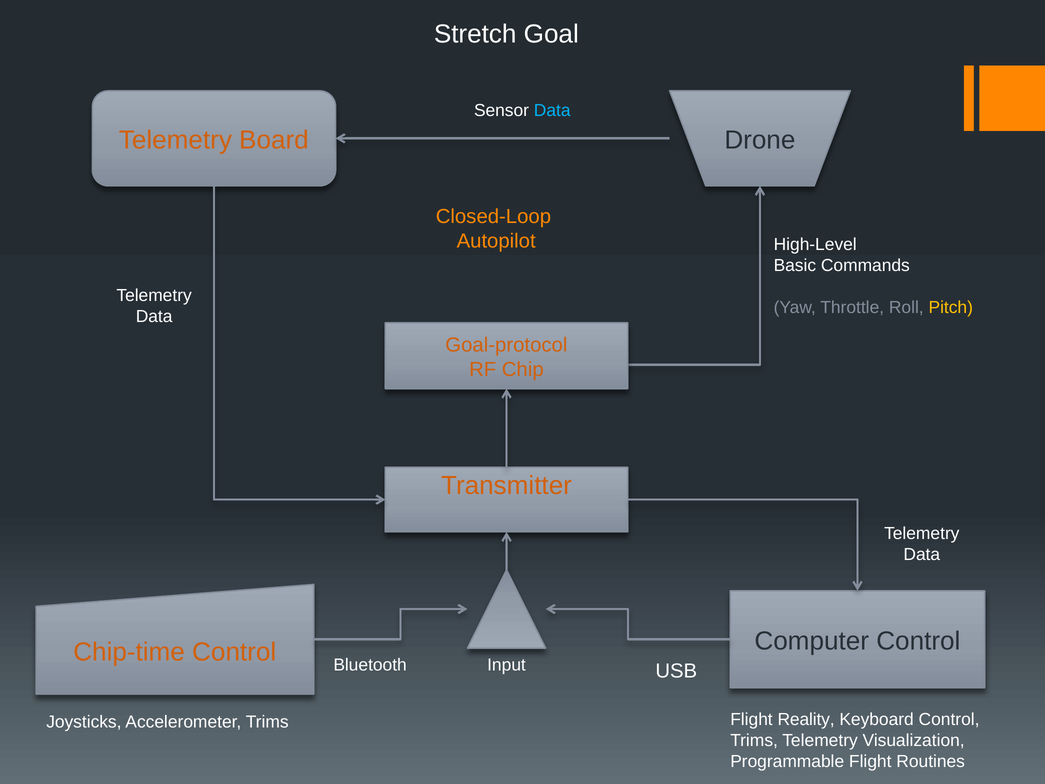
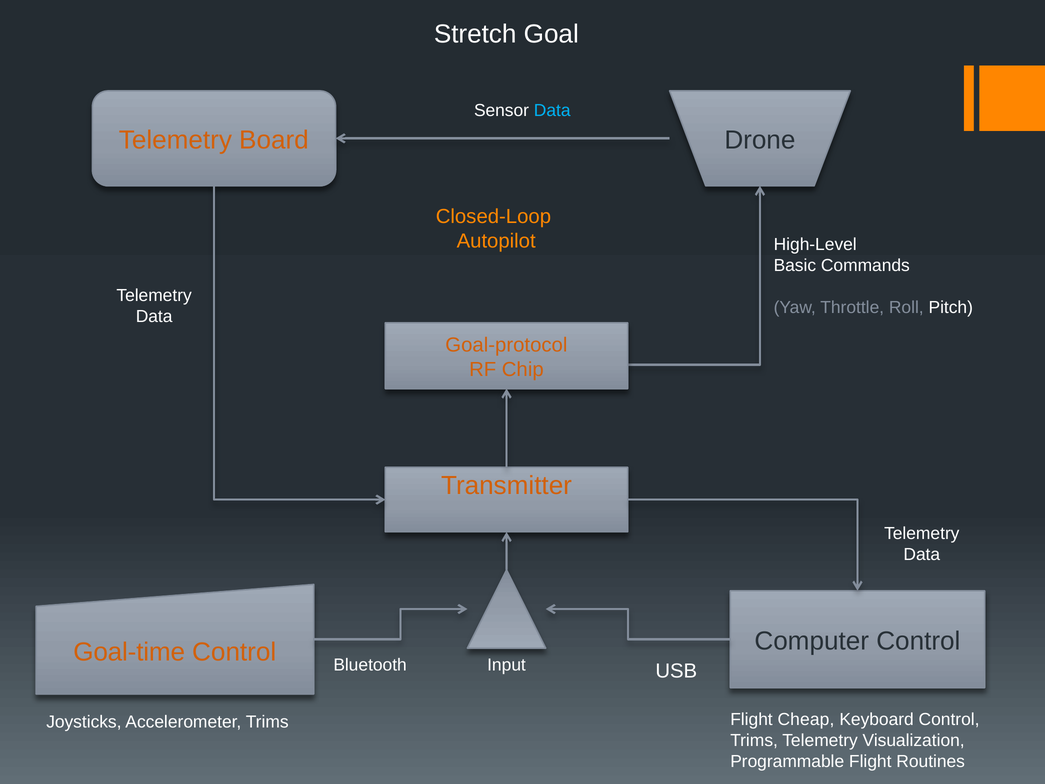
Pitch colour: yellow -> white
Chip-time: Chip-time -> Goal-time
Reality: Reality -> Cheap
